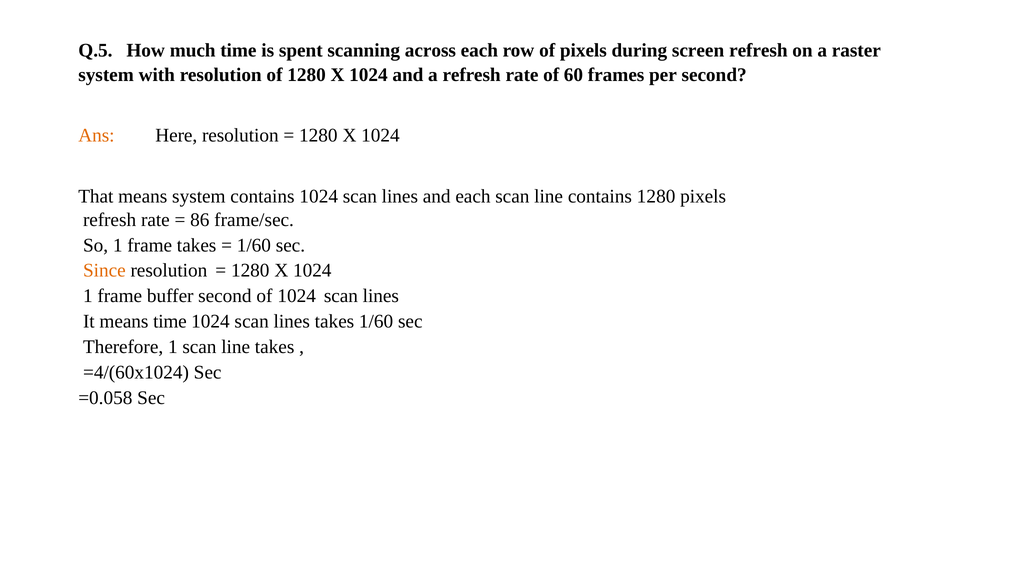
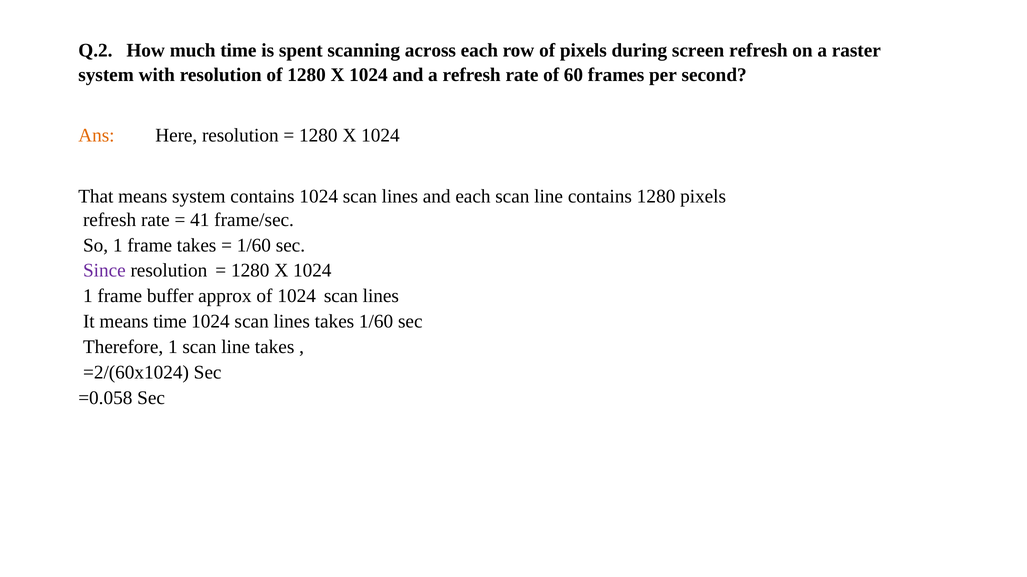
Q.5: Q.5 -> Q.2
86: 86 -> 41
Since colour: orange -> purple
buffer second: second -> approx
=4/(60x1024: =4/(60x1024 -> =2/(60x1024
